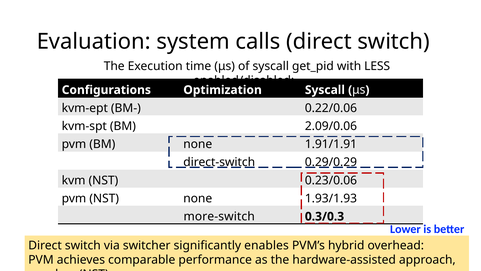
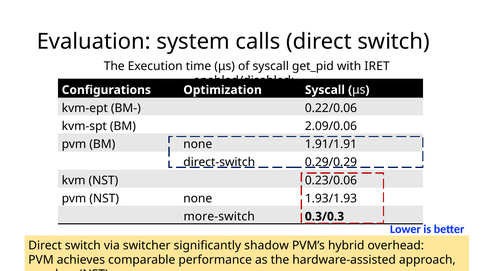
LESS: LESS -> IRET
enables: enables -> shadow
